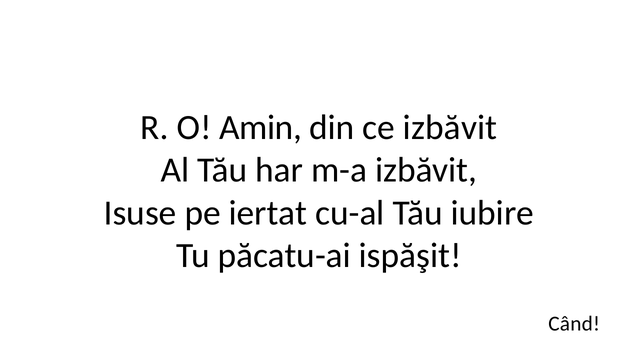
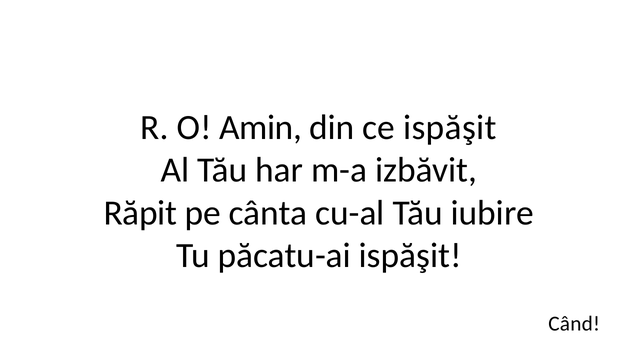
ce izbăvit: izbăvit -> ispăşit
Isuse: Isuse -> Răpit
iertat: iertat -> cânta
